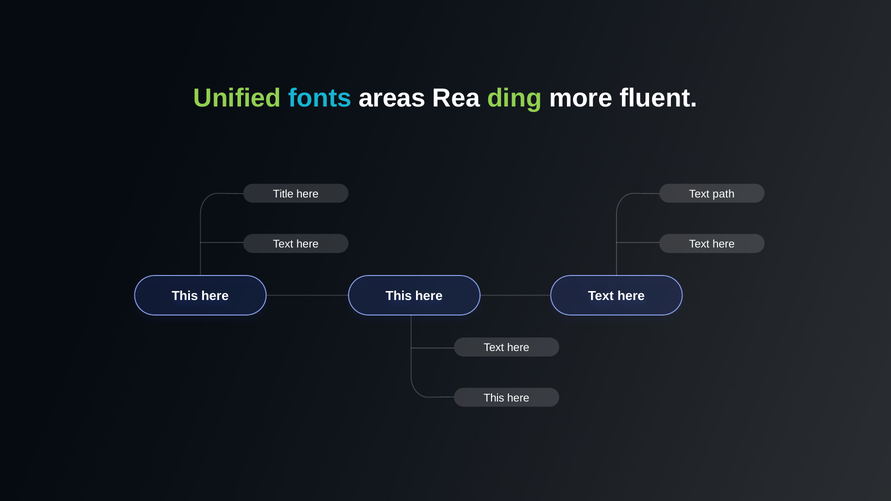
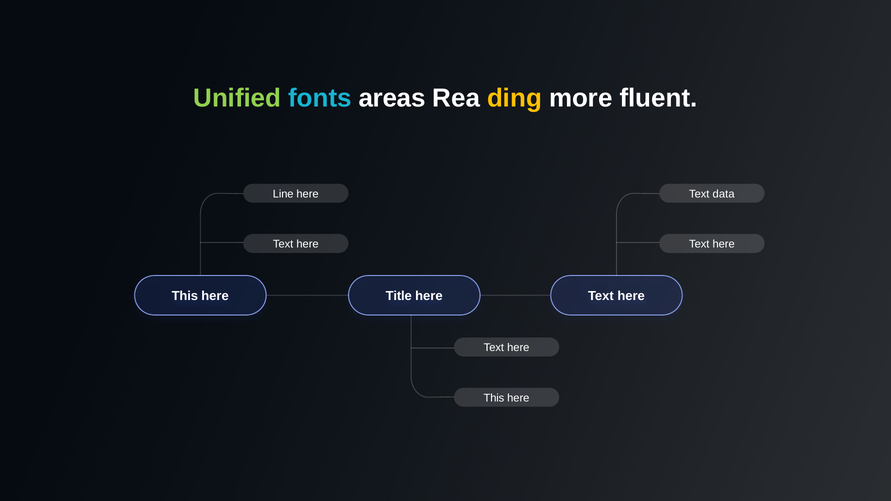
ding colour: light green -> yellow
Title: Title -> Line
path: path -> data
This at (399, 296): This -> Title
